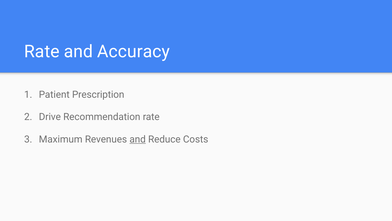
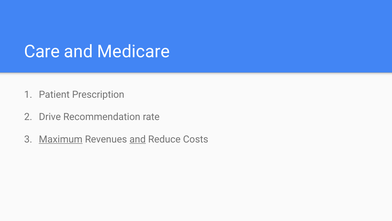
Rate at (42, 51): Rate -> Care
Accuracy: Accuracy -> Medicare
Maximum underline: none -> present
